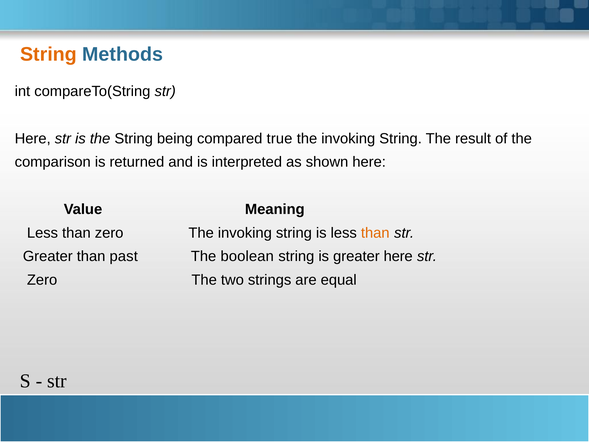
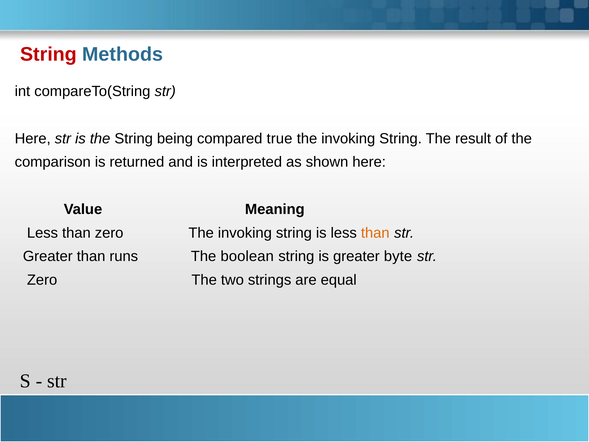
String at (49, 54) colour: orange -> red
past: past -> runs
greater here: here -> byte
